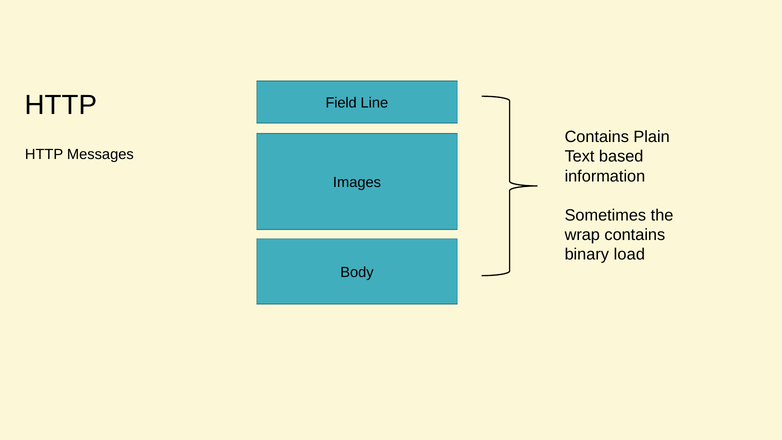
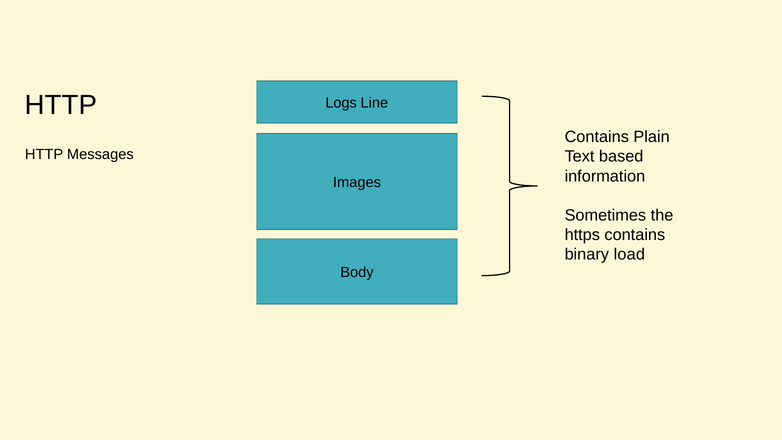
Field: Field -> Logs
wrap: wrap -> https
